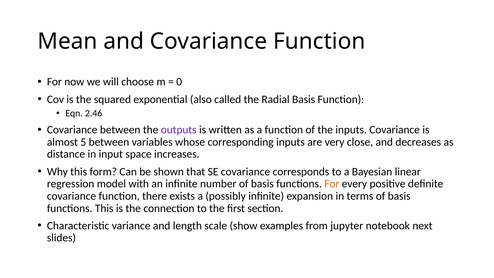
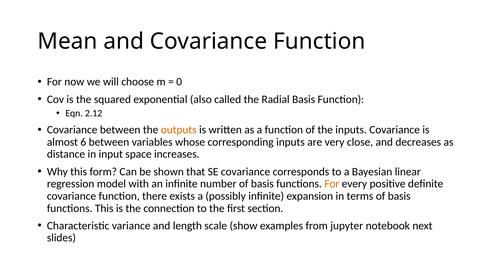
2.46: 2.46 -> 2.12
outputs colour: purple -> orange
5: 5 -> 6
